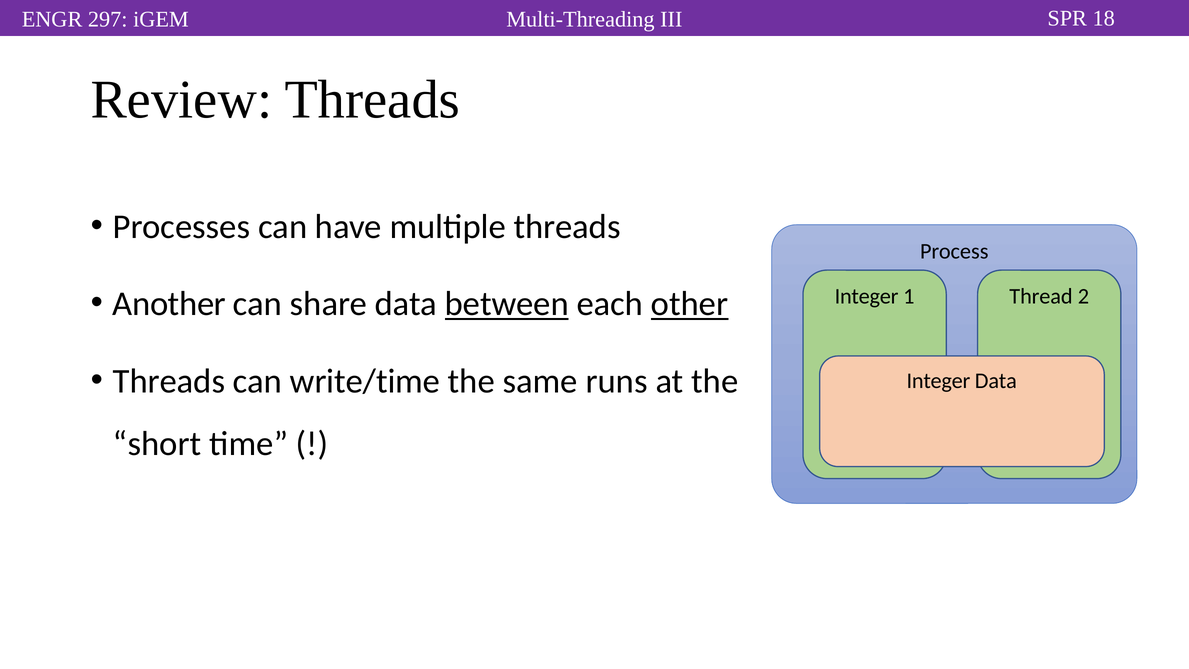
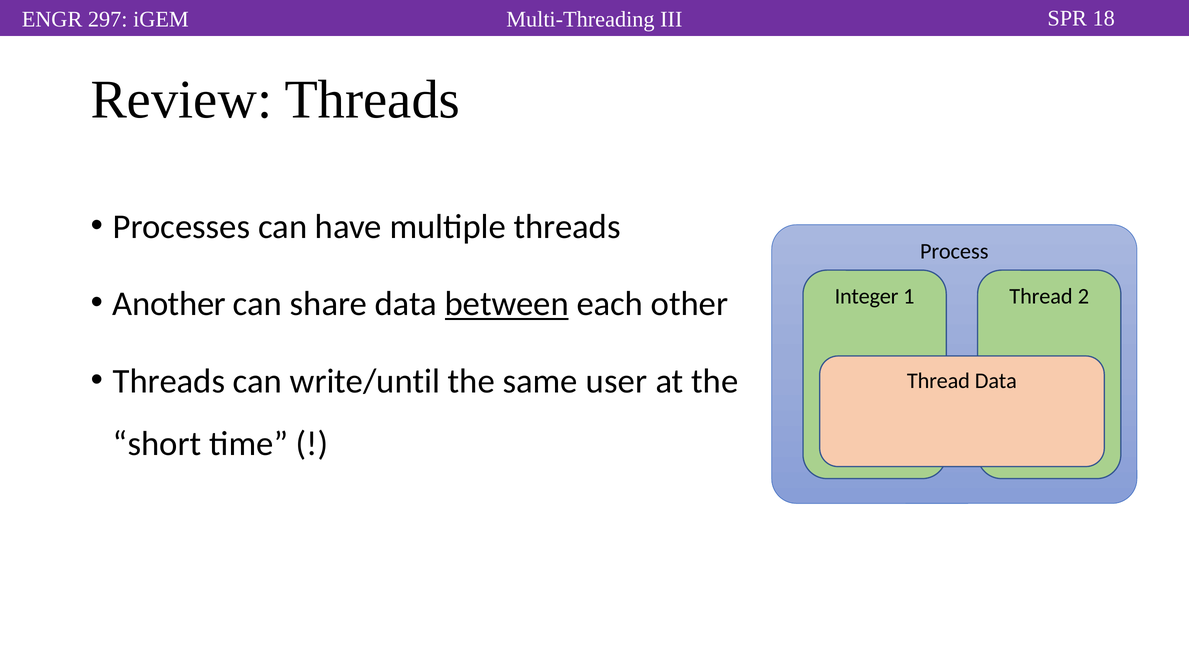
other underline: present -> none
write/time: write/time -> write/until
runs: runs -> user
Integer at (938, 381): Integer -> Thread
